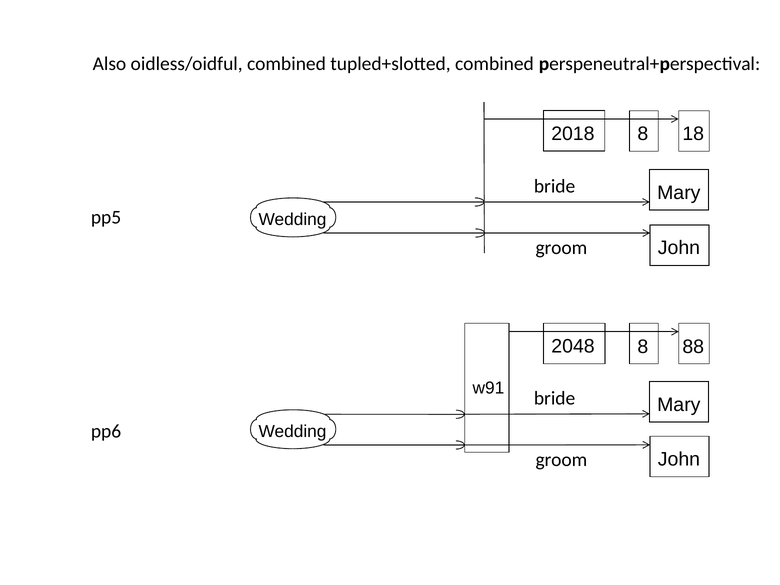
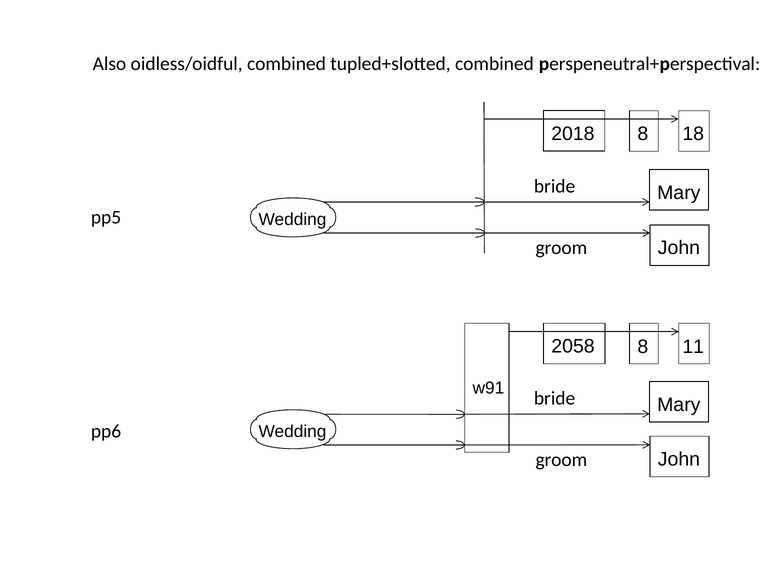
2048: 2048 -> 2058
88: 88 -> 11
